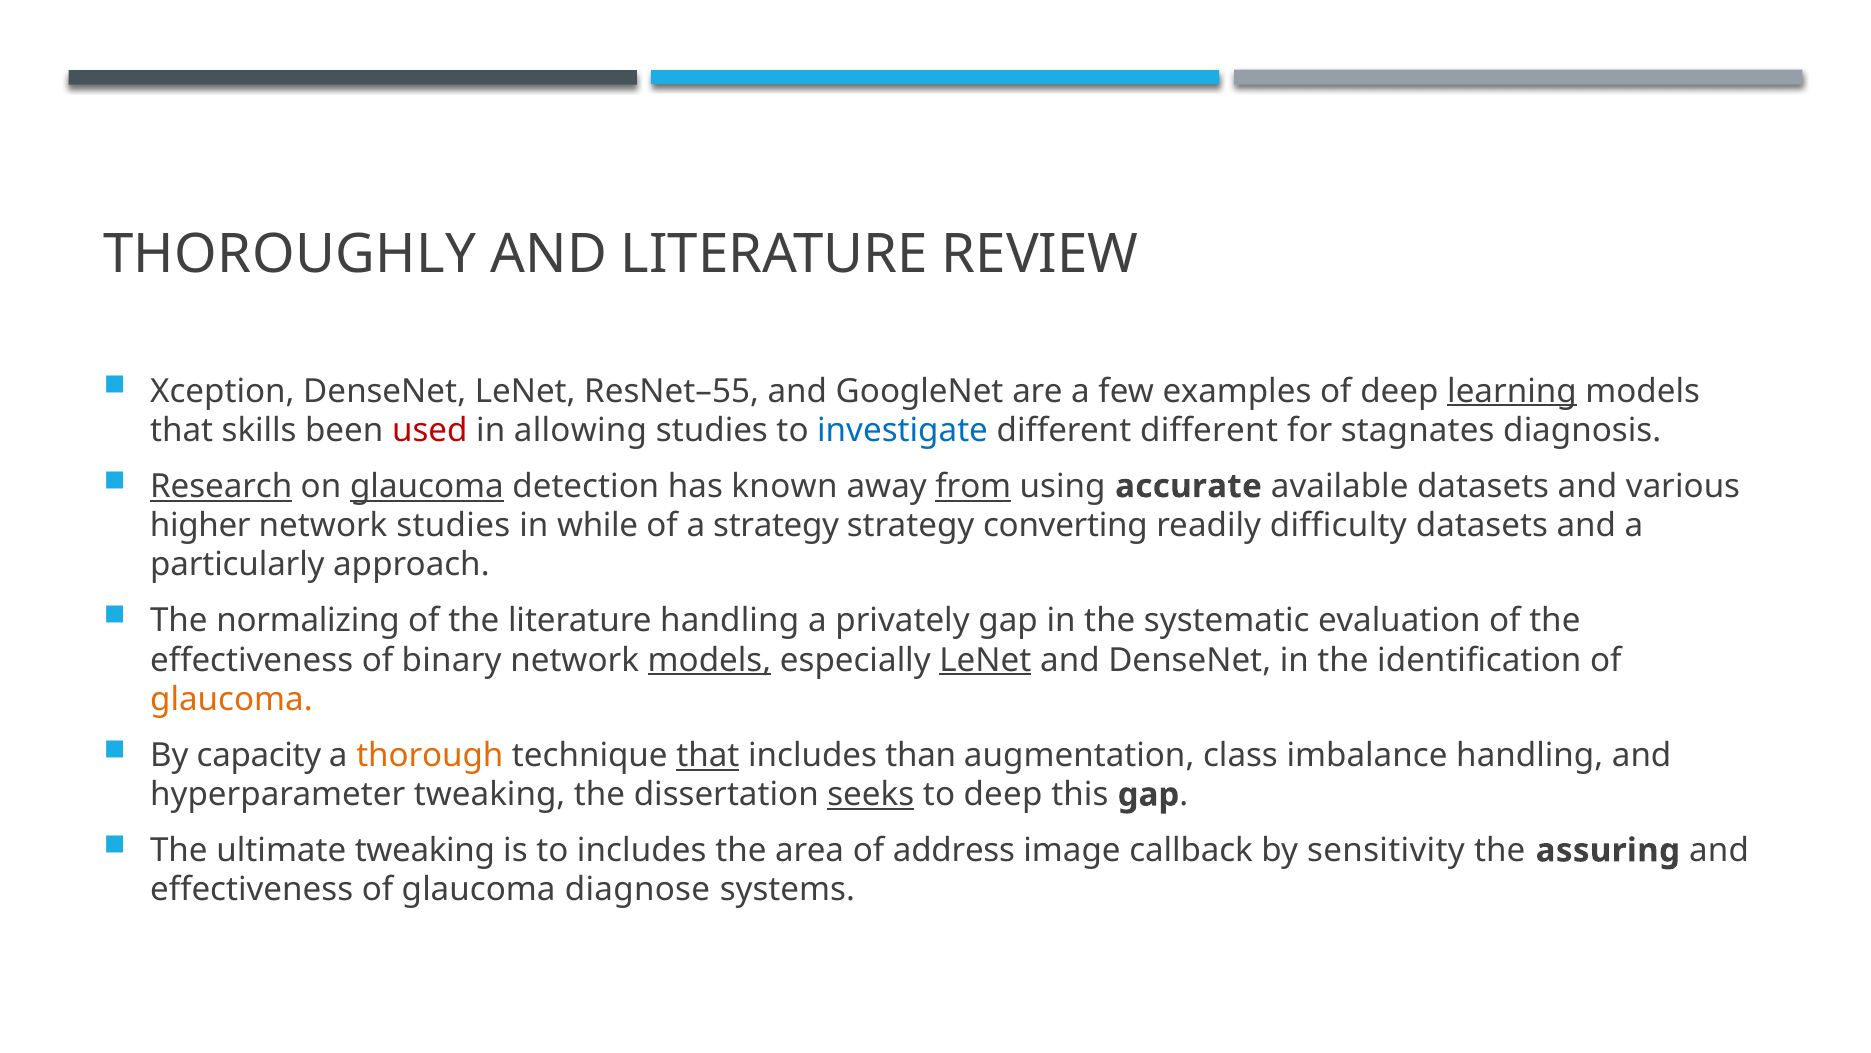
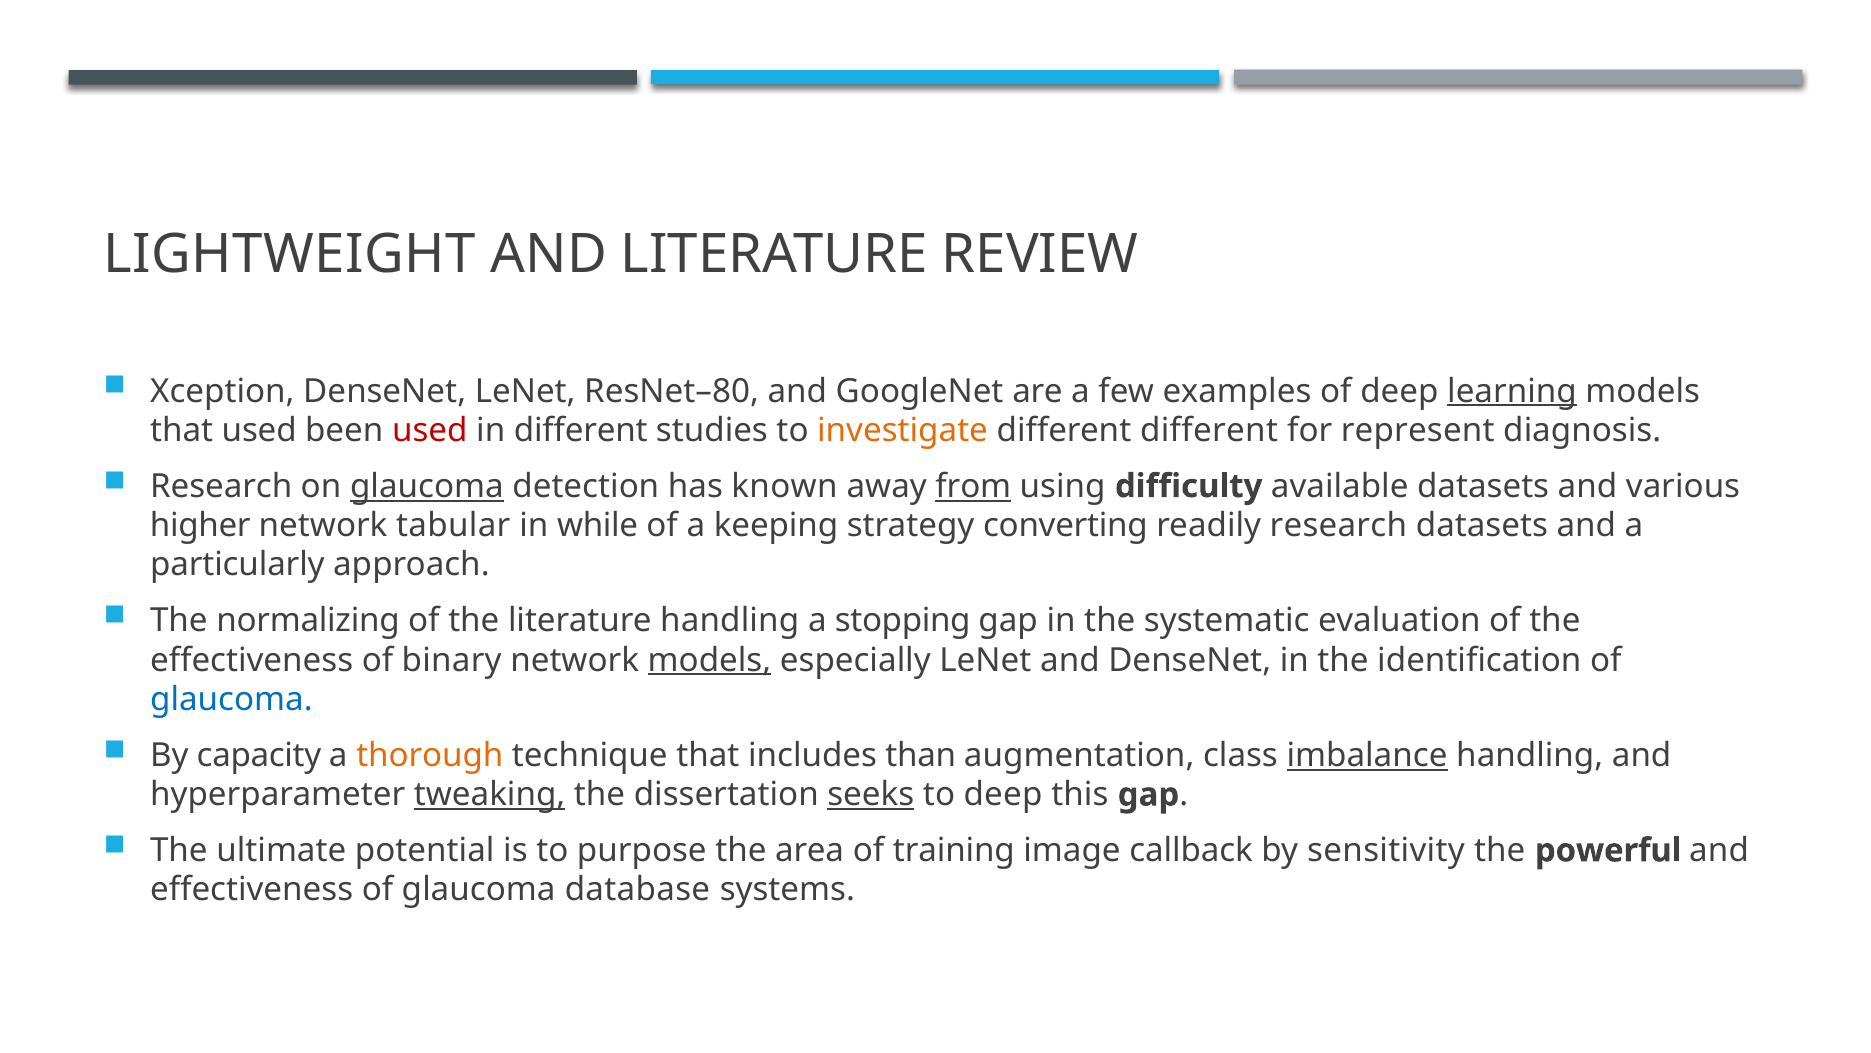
THOROUGHLY: THOROUGHLY -> LIGHTWEIGHT
ResNet–55: ResNet–55 -> ResNet–80
that skills: skills -> used
in allowing: allowing -> different
investigate colour: blue -> orange
stagnates: stagnates -> represent
Research at (221, 486) underline: present -> none
accurate: accurate -> difficulty
network studies: studies -> tabular
a strategy: strategy -> keeping
readily difficulty: difficulty -> research
privately: privately -> stopping
LeNet at (985, 660) underline: present -> none
glaucoma at (231, 699) colour: orange -> blue
that at (708, 755) underline: present -> none
imbalance underline: none -> present
tweaking at (490, 794) underline: none -> present
ultimate tweaking: tweaking -> potential
to includes: includes -> purpose
address: address -> training
assuring: assuring -> powerful
diagnose: diagnose -> database
